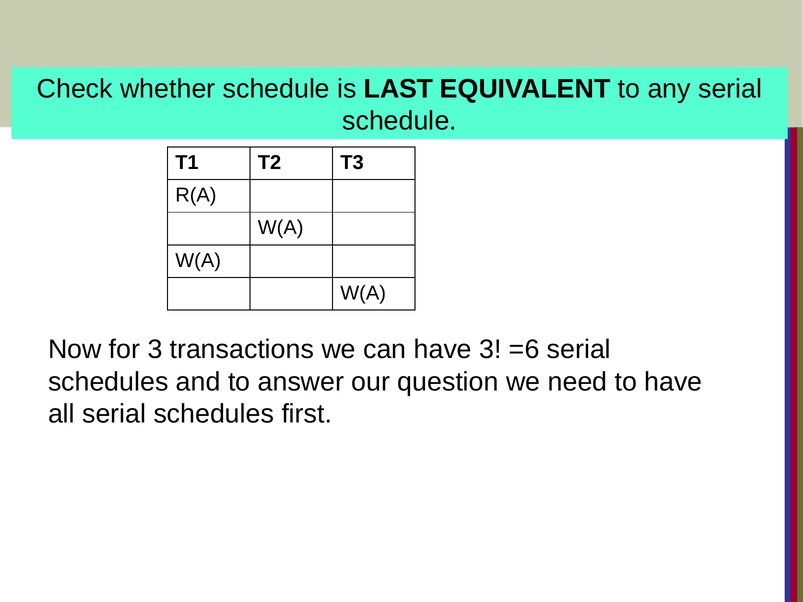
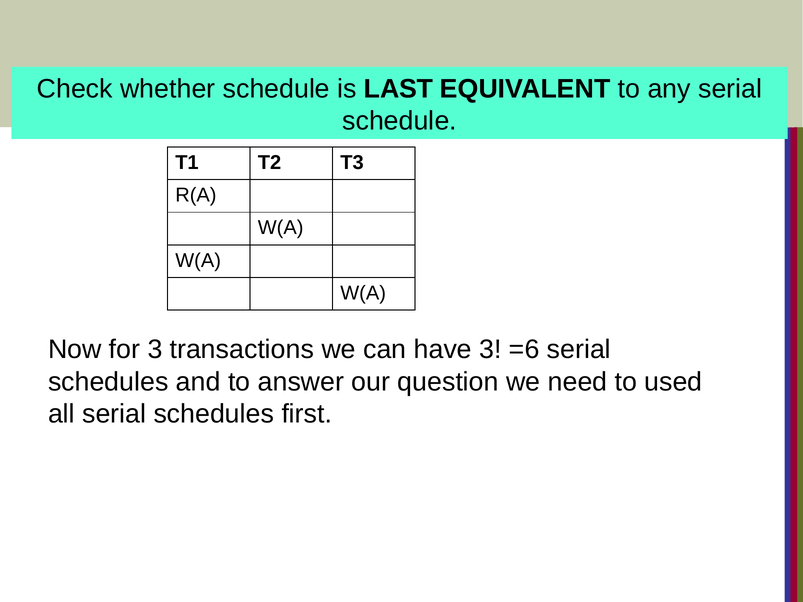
to have: have -> used
